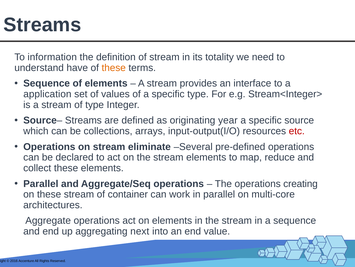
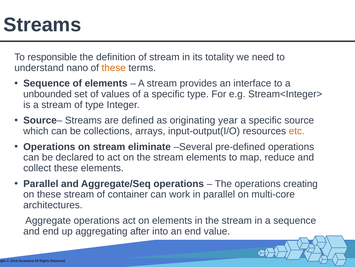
information: information -> responsible
have: have -> nano
application: application -> unbounded
etc colour: red -> orange
next: next -> after
